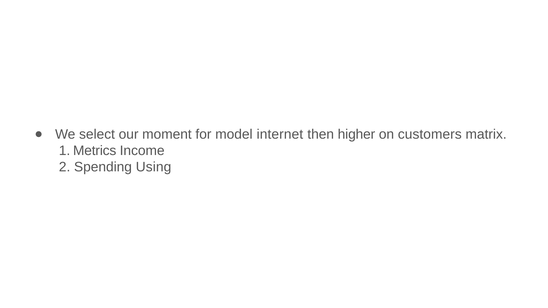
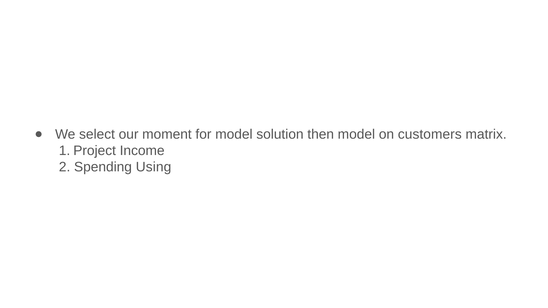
internet: internet -> solution
then higher: higher -> model
Metrics: Metrics -> Project
